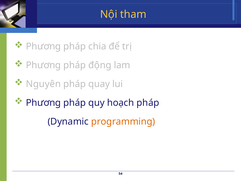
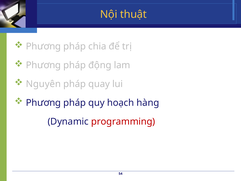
tham: tham -> thuật
hoạch pháp: pháp -> hàng
programming colour: orange -> red
